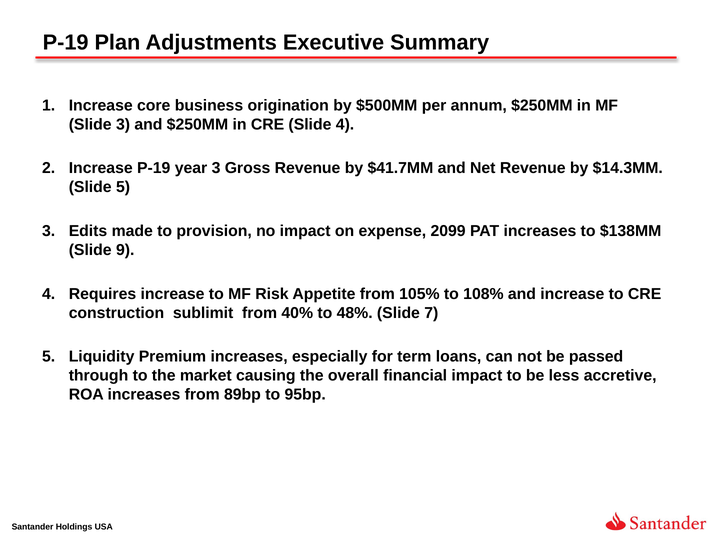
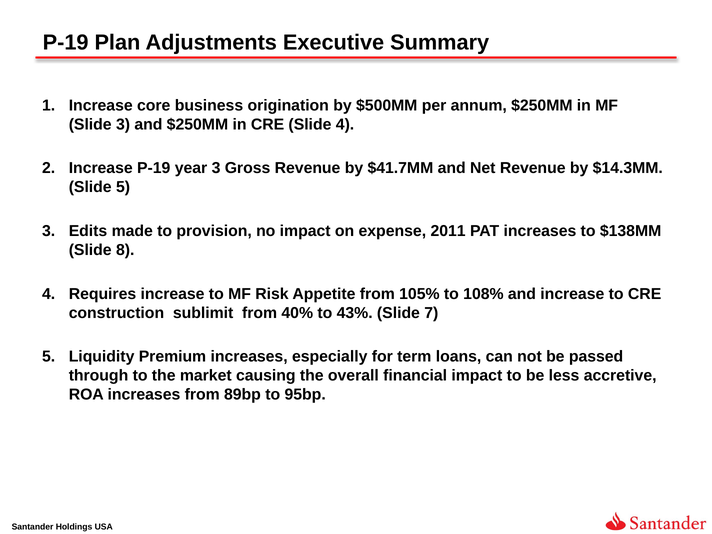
2099: 2099 -> 2011
9: 9 -> 8
48%: 48% -> 43%
